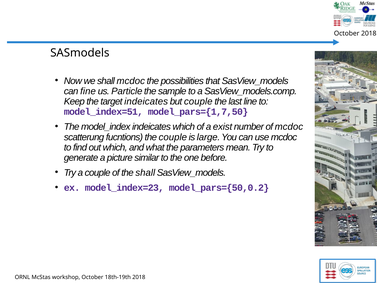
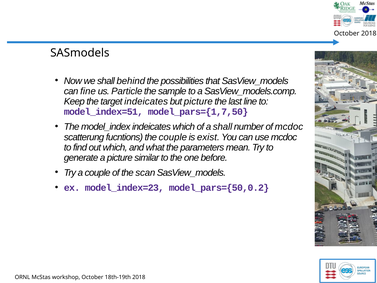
shall mcdoc: mcdoc -> behind
but couple: couple -> picture
a exist: exist -> shall
large: large -> exist
the shall: shall -> scan
